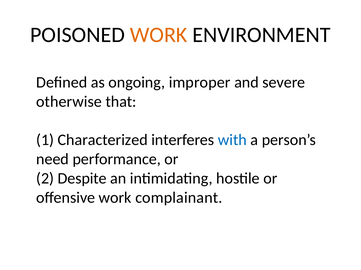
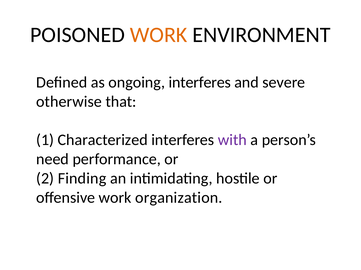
ongoing improper: improper -> interferes
with colour: blue -> purple
Despite: Despite -> Finding
complainant: complainant -> organization
